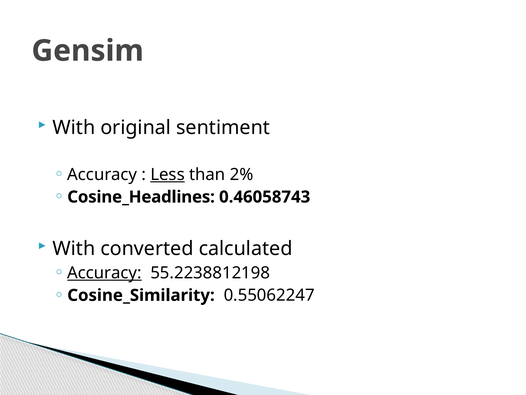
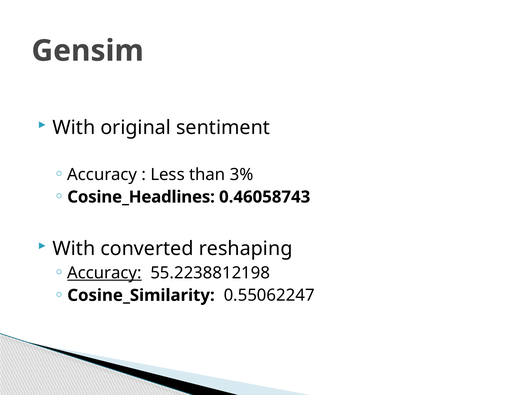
Less underline: present -> none
2%: 2% -> 3%
calculated: calculated -> reshaping
